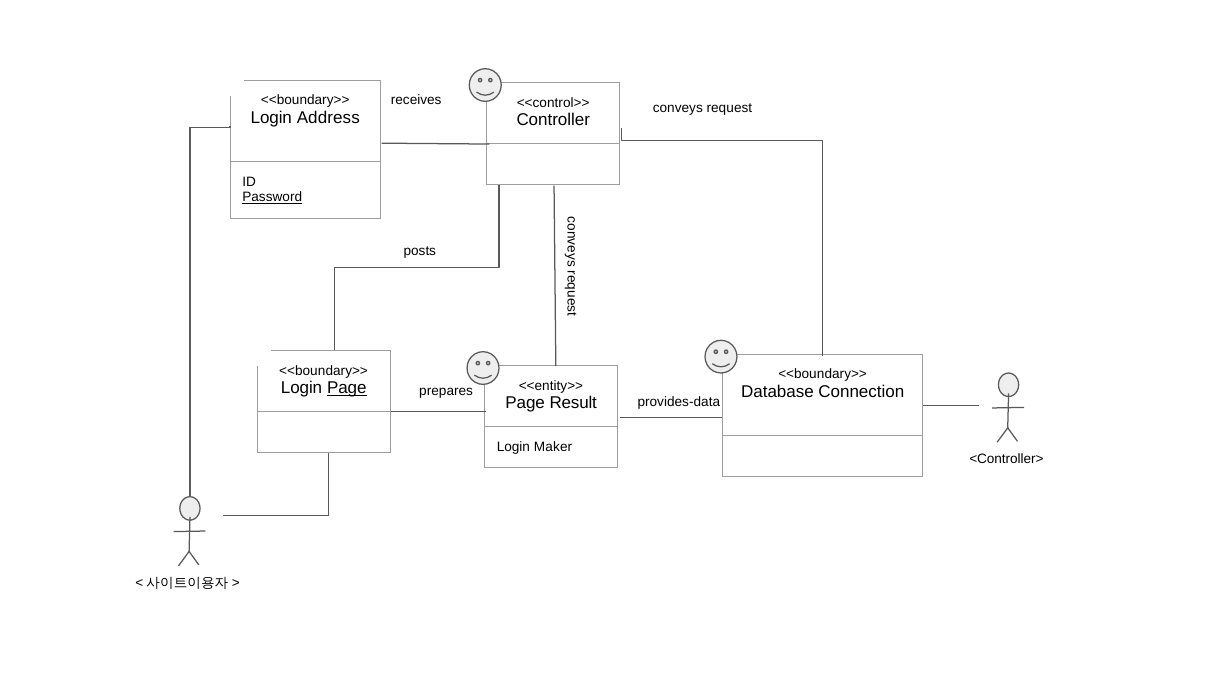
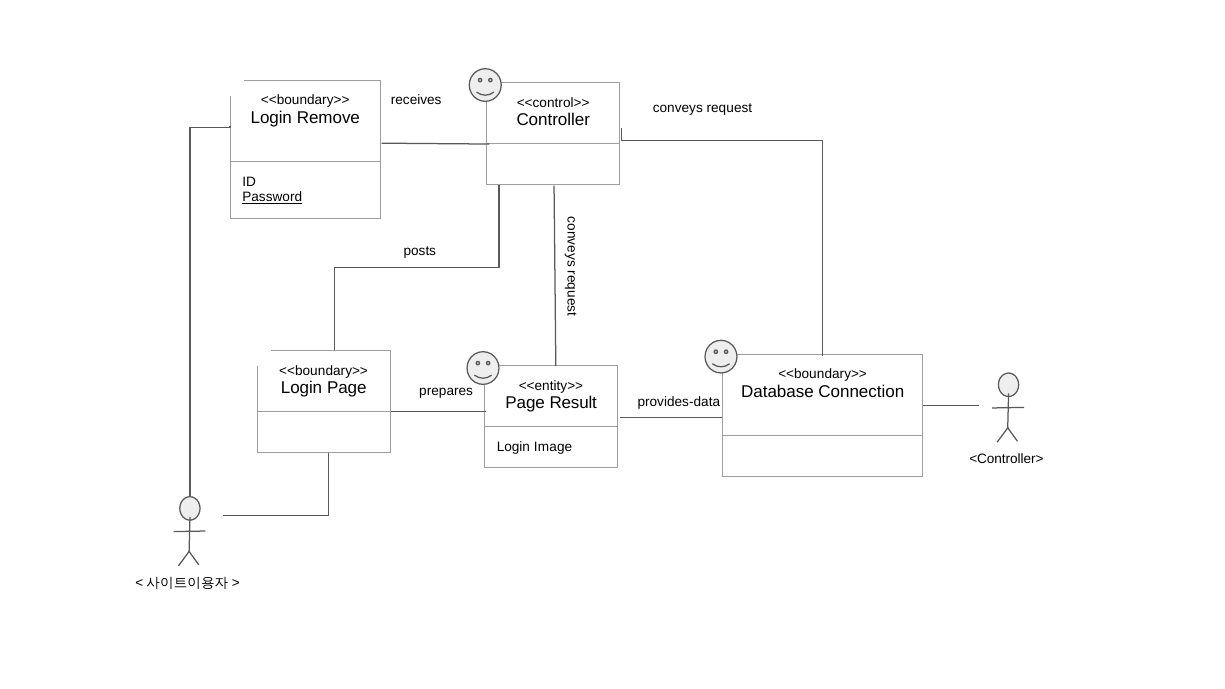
Address: Address -> Remove
Page at (347, 388) underline: present -> none
Maker: Maker -> Image
